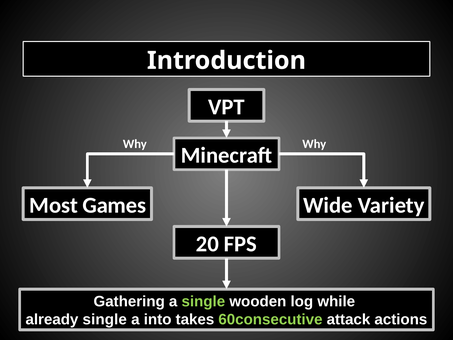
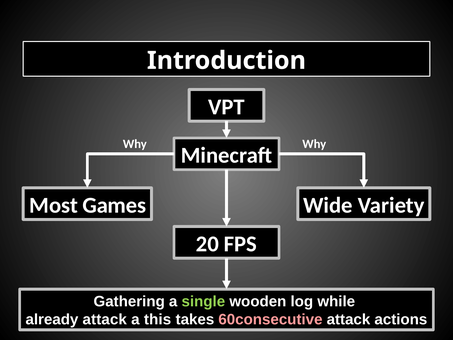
already single: single -> attack
into: into -> this
60consecutive colour: light green -> pink
